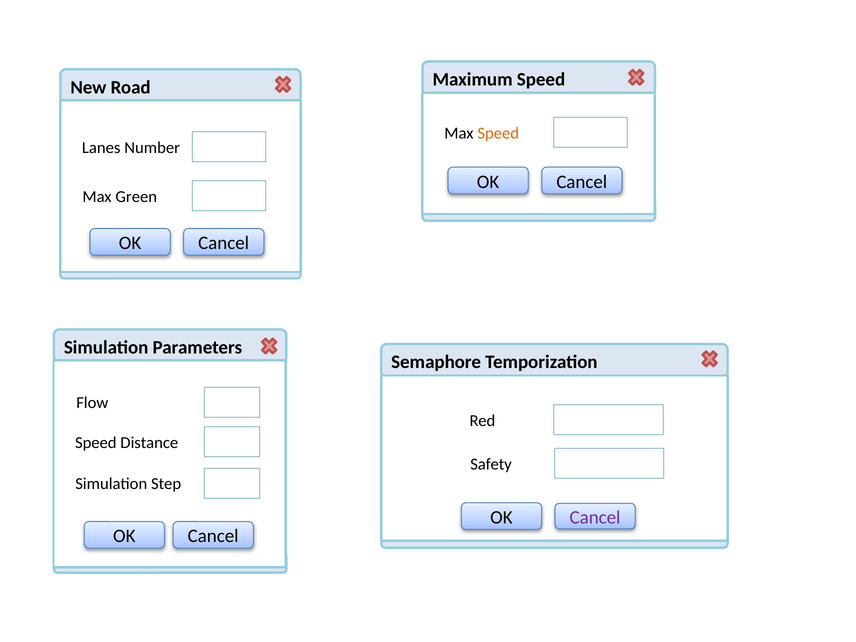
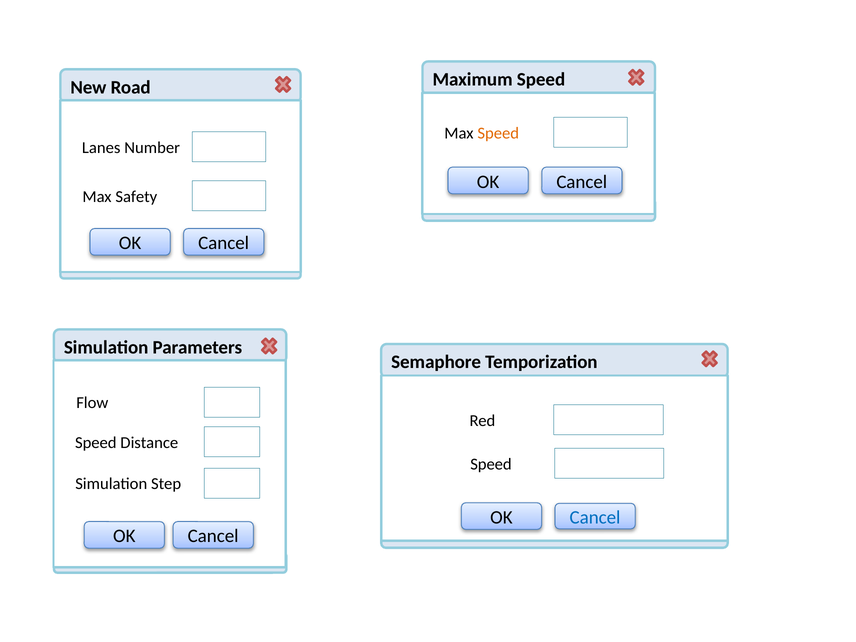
Green: Green -> Safety
Safety at (491, 464): Safety -> Speed
Cancel at (595, 517) colour: purple -> blue
